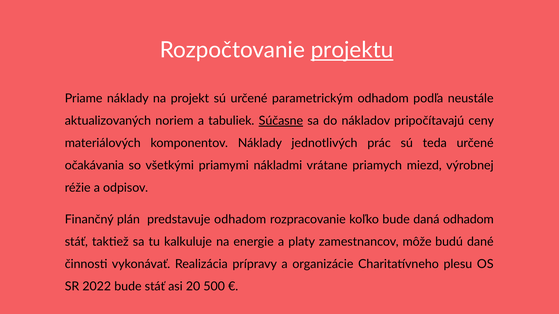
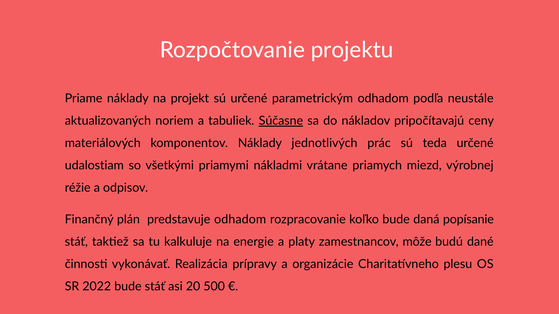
projektu underline: present -> none
očakávania: očakávania -> udalostiam
daná odhadom: odhadom -> popísanie
